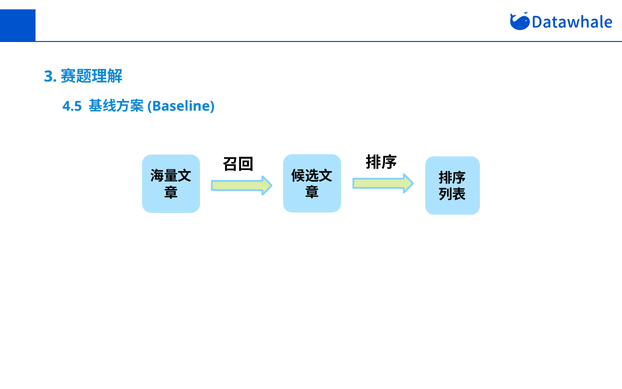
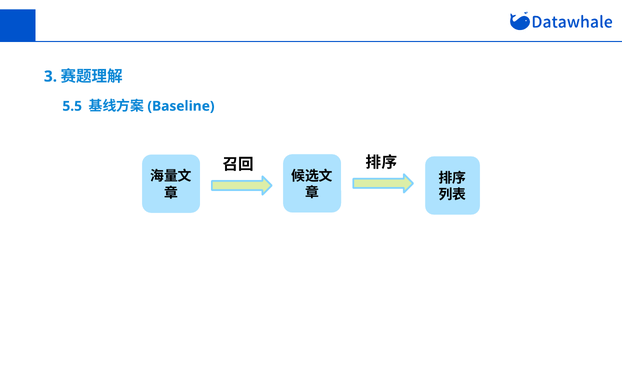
4.5: 4.5 -> 5.5
